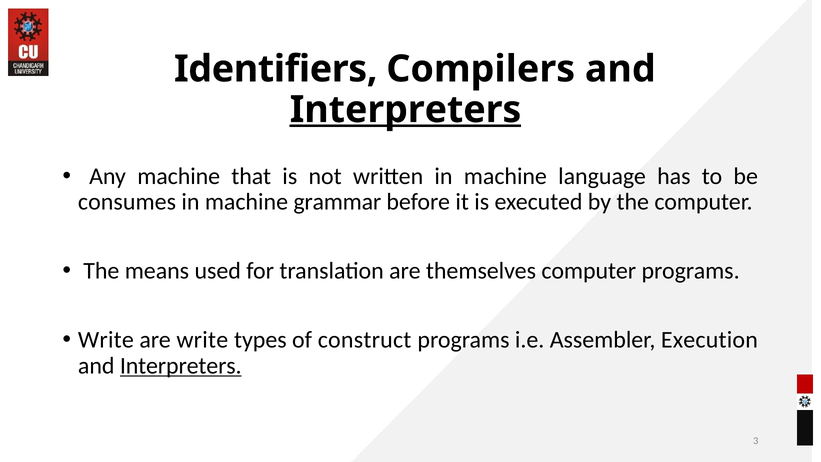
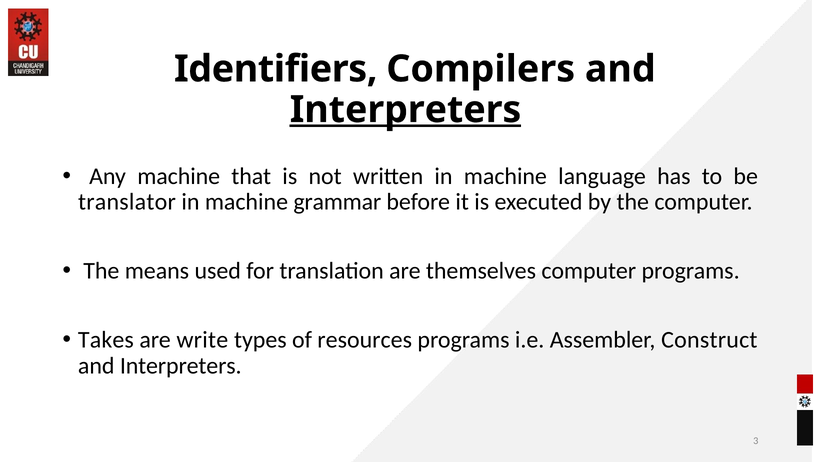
consumes: consumes -> translator
Write at (106, 340): Write -> Takes
construct: construct -> resources
Execution: Execution -> Construct
Interpreters at (181, 366) underline: present -> none
